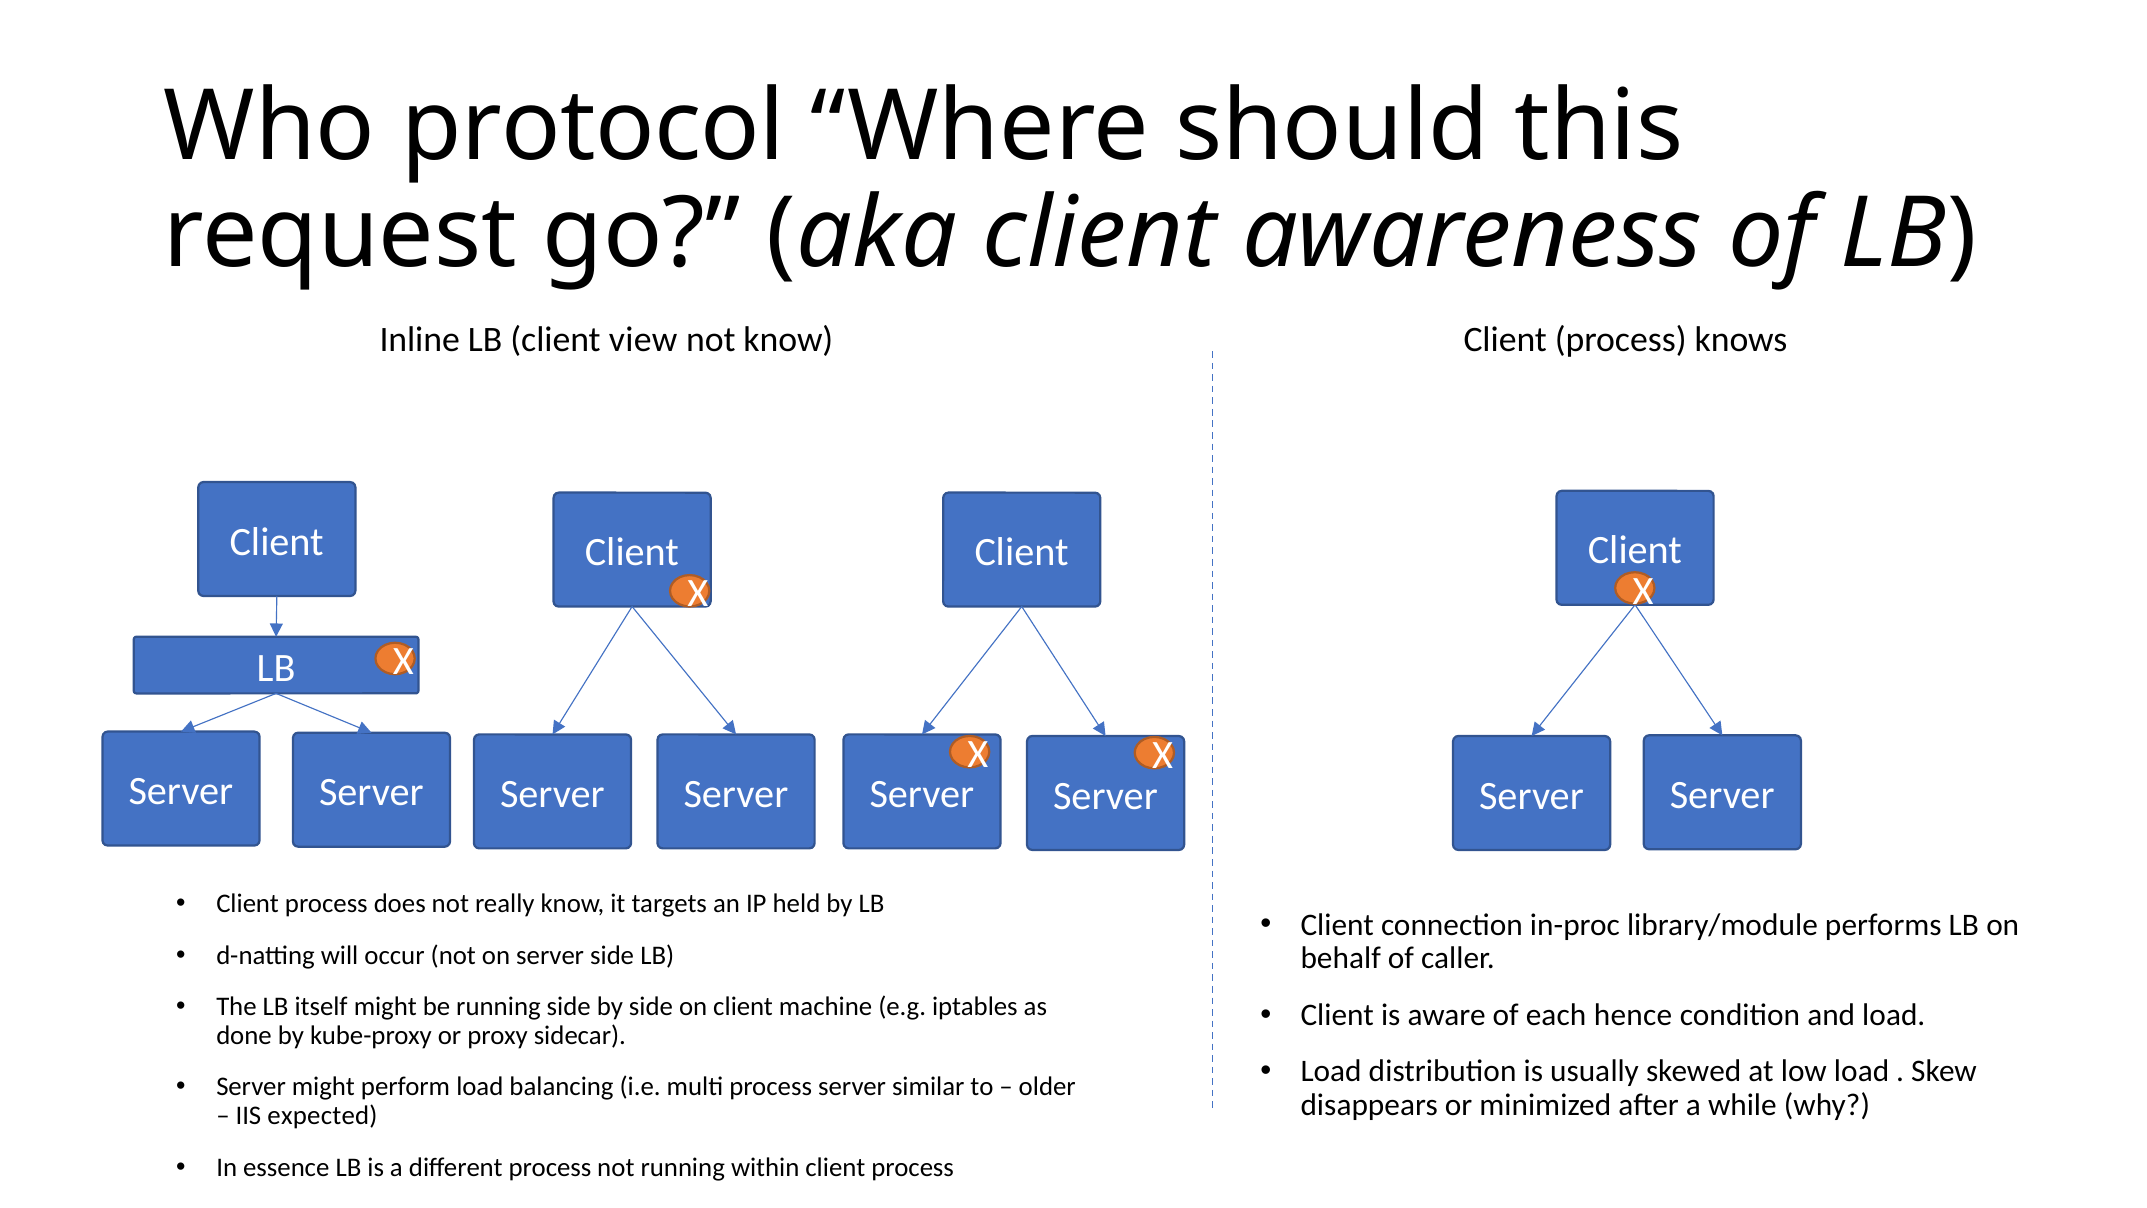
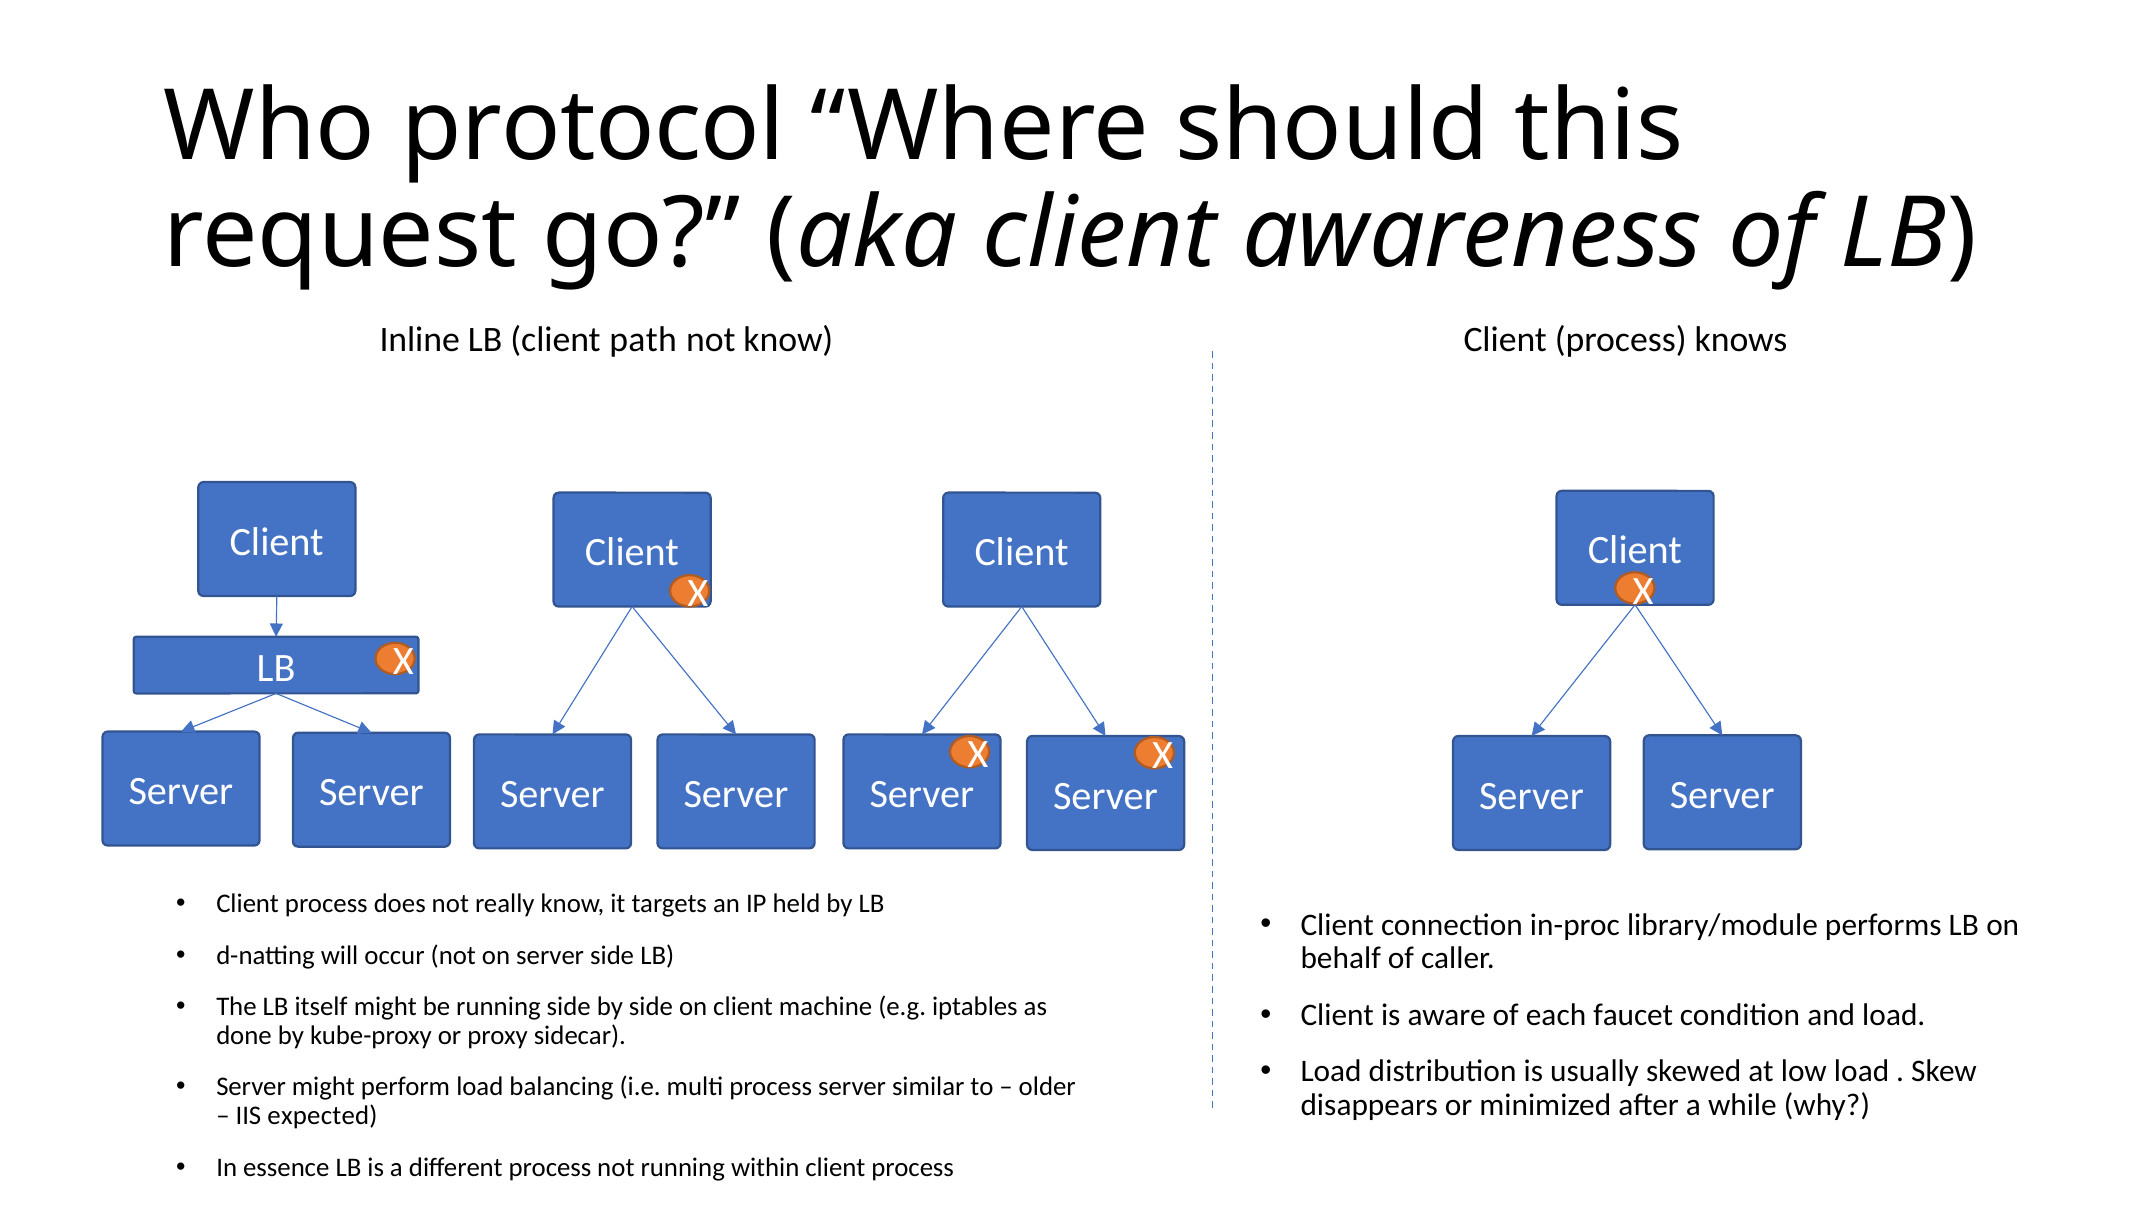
view: view -> path
hence: hence -> faucet
